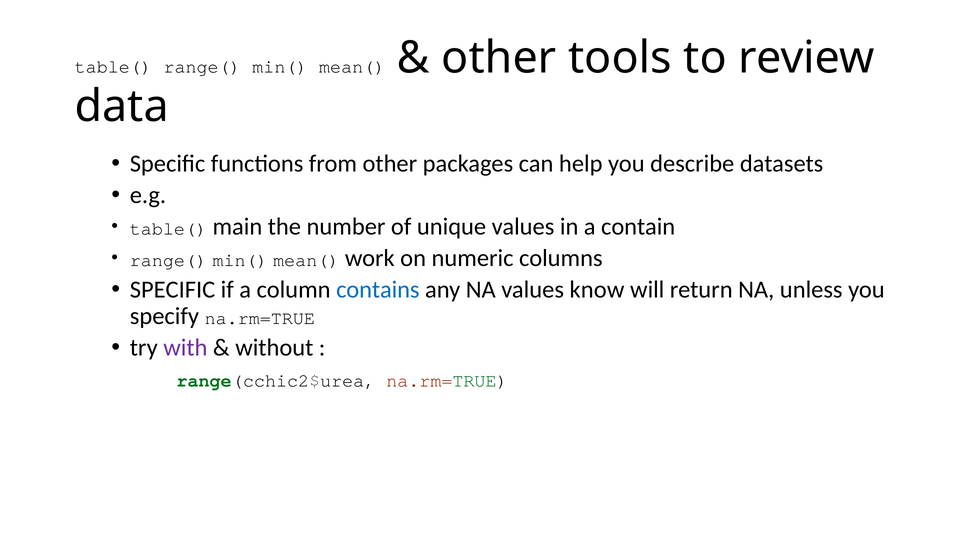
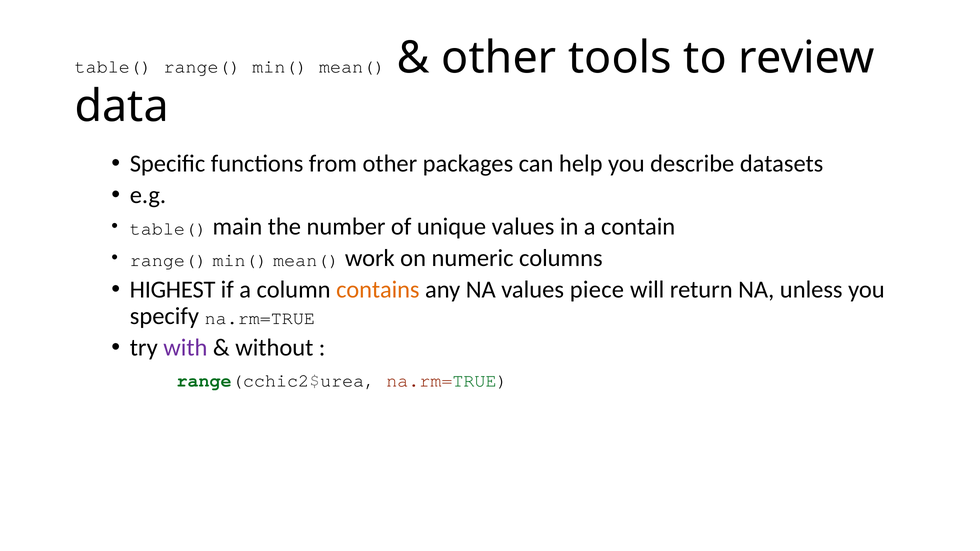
SPECIFIC at (173, 290): SPECIFIC -> HIGHEST
contains colour: blue -> orange
know: know -> piece
